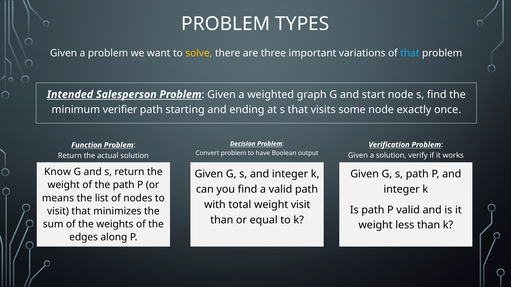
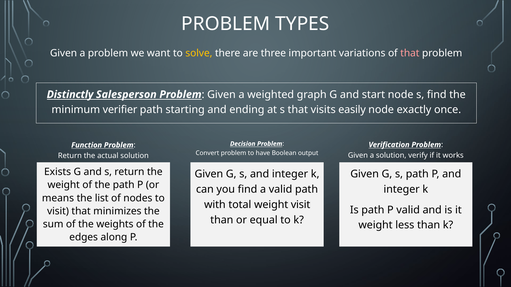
that at (410, 53) colour: light blue -> pink
Intended: Intended -> Distinctly
some: some -> easily
Know: Know -> Exists
